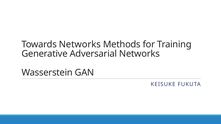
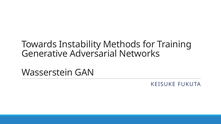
Towards Networks: Networks -> Instability
